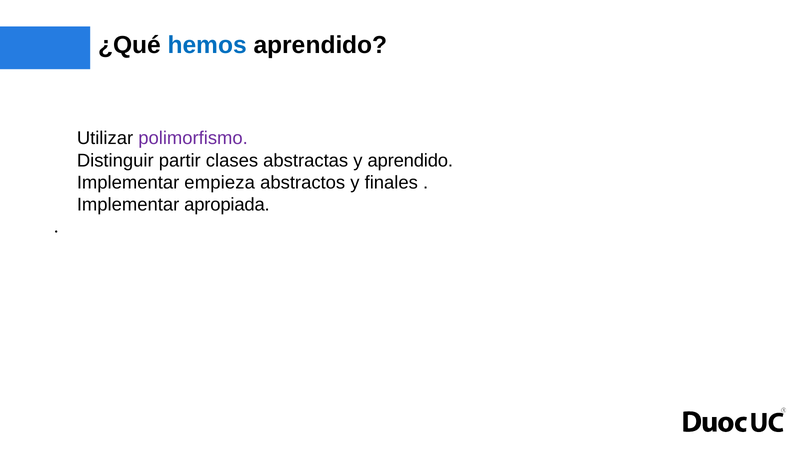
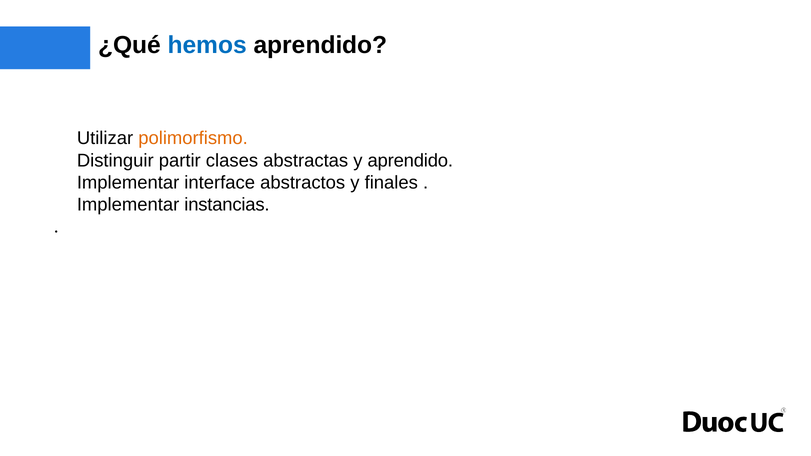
polimorfismo colour: purple -> orange
empieza: empieza -> interface
apropiada: apropiada -> instancias
